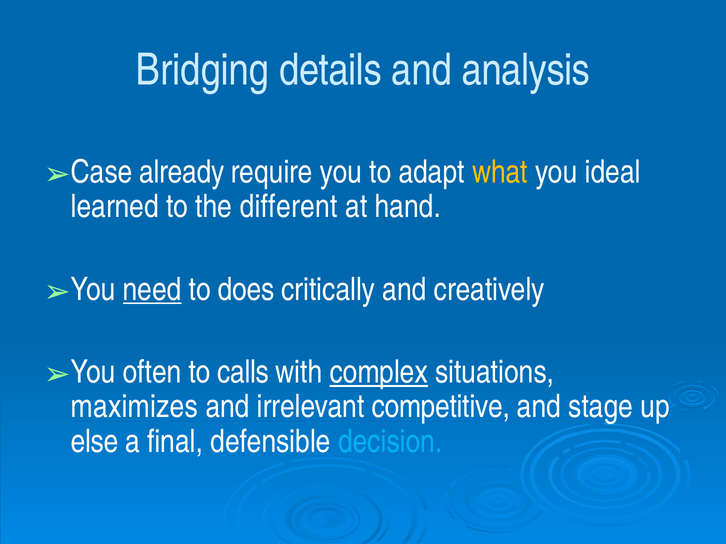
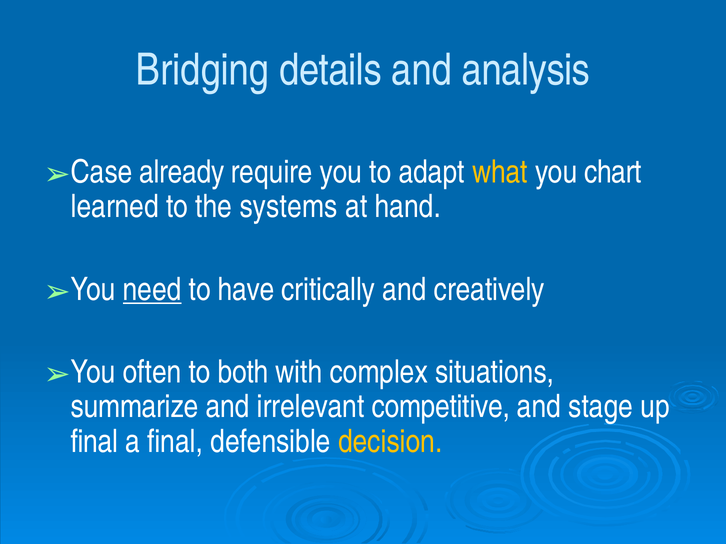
ideal: ideal -> chart
different: different -> systems
does: does -> have
calls: calls -> both
complex underline: present -> none
maximizes: maximizes -> summarize
else at (94, 442): else -> final
decision colour: light blue -> yellow
